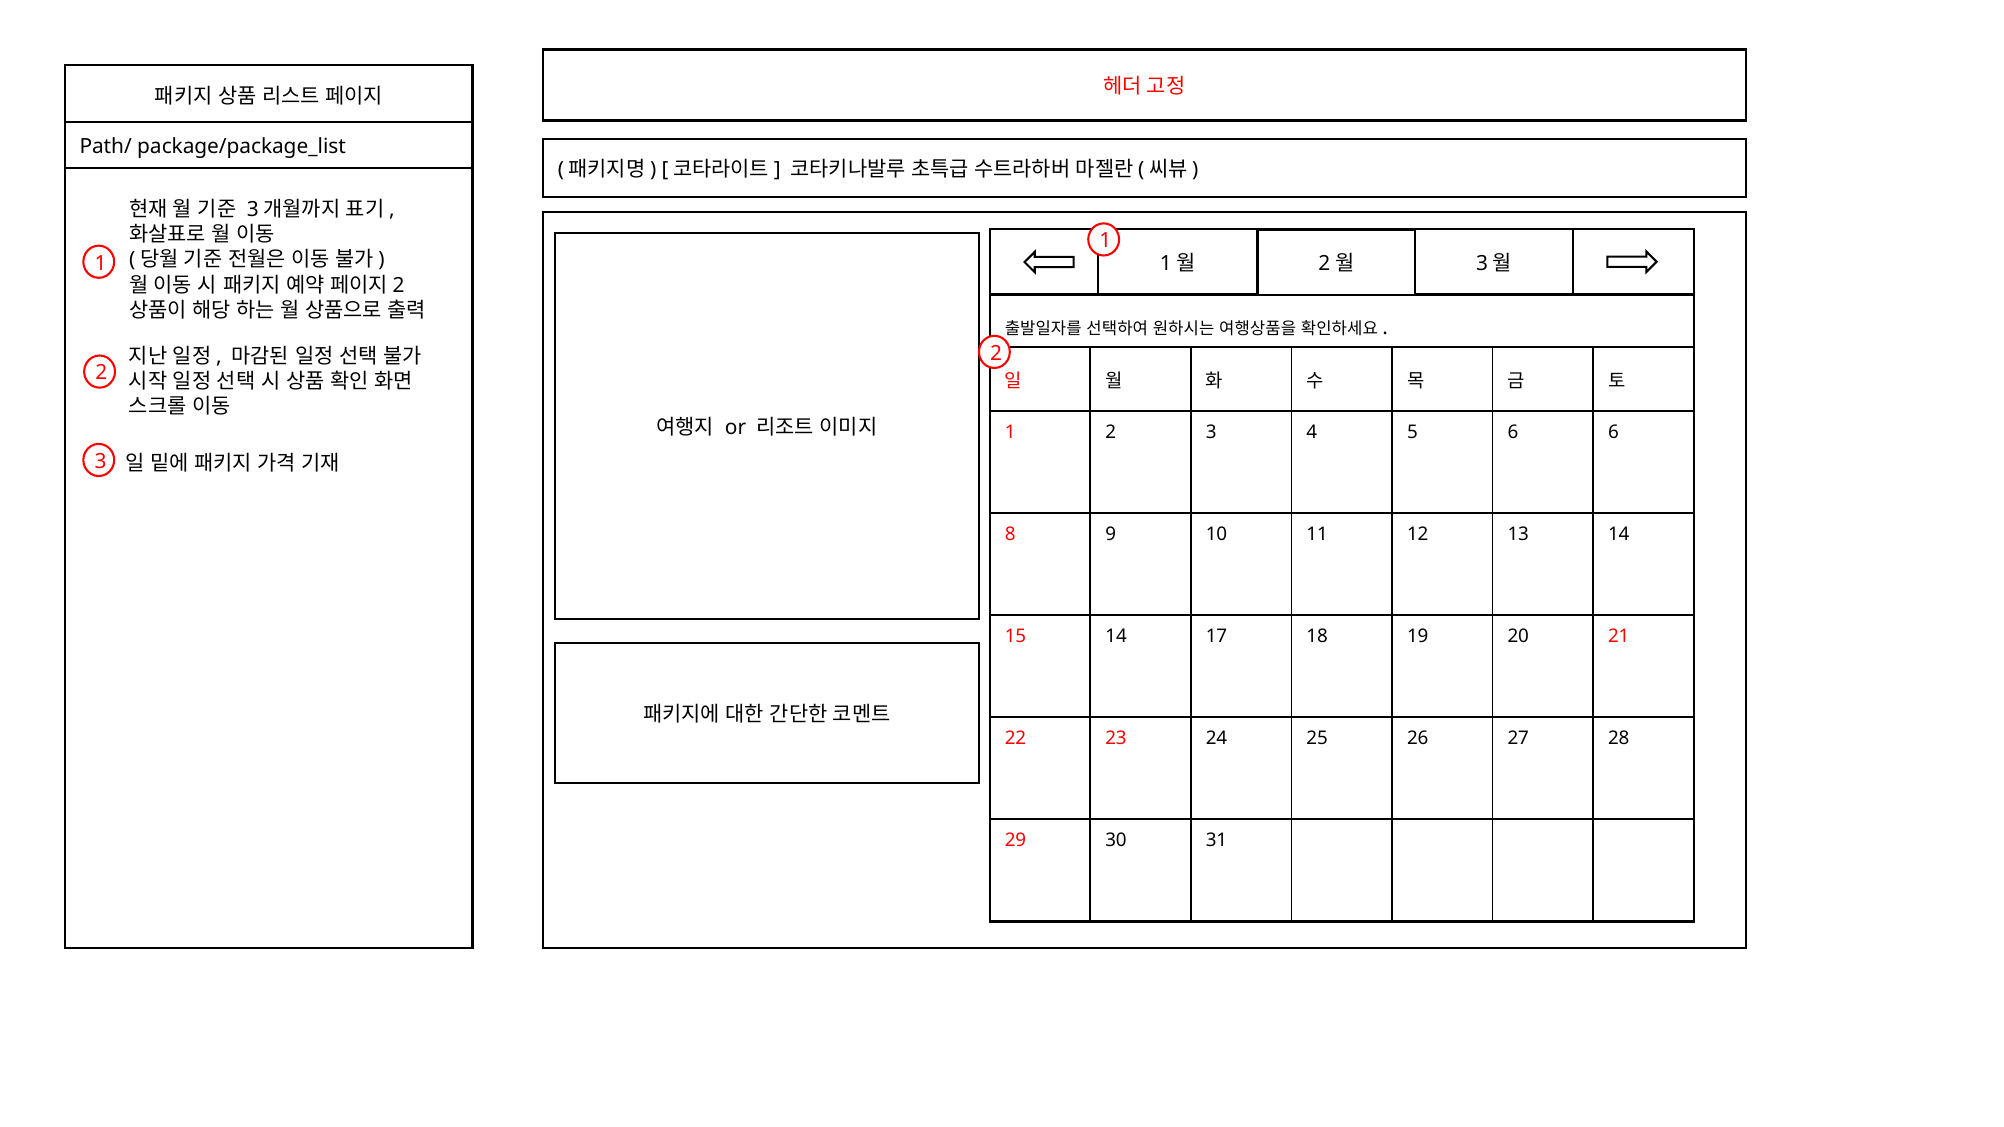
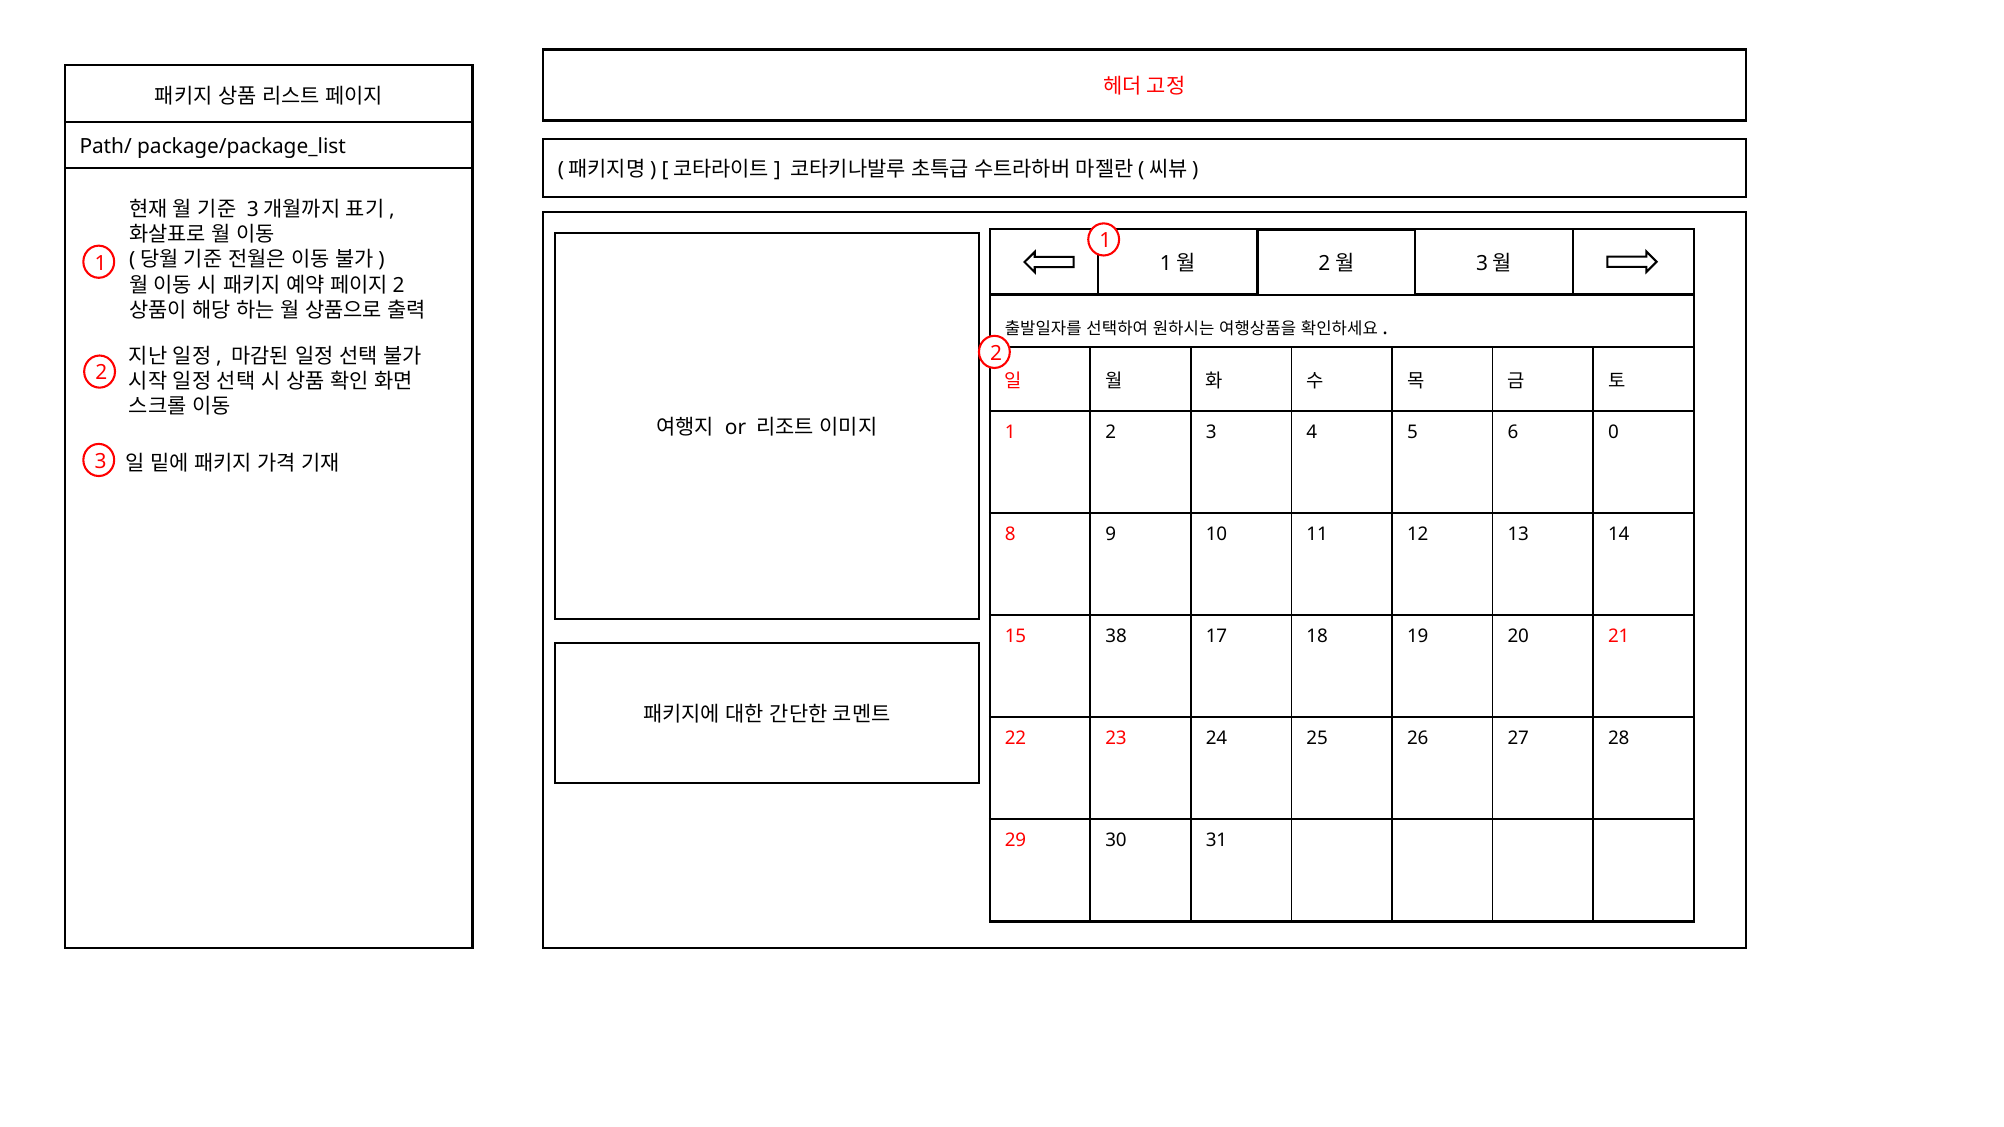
6 6: 6 -> 0
15 14: 14 -> 38
